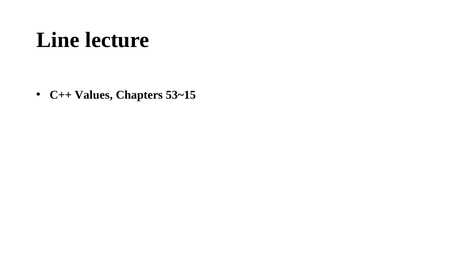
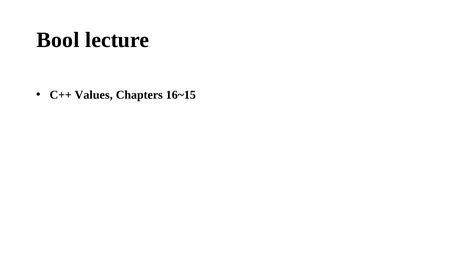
Line: Line -> Bool
53~15: 53~15 -> 16~15
